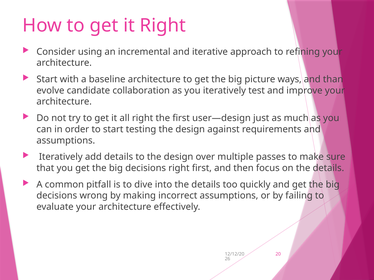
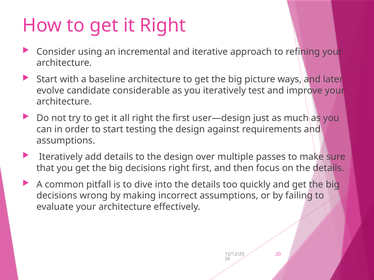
than: than -> later
collaboration: collaboration -> considerable
